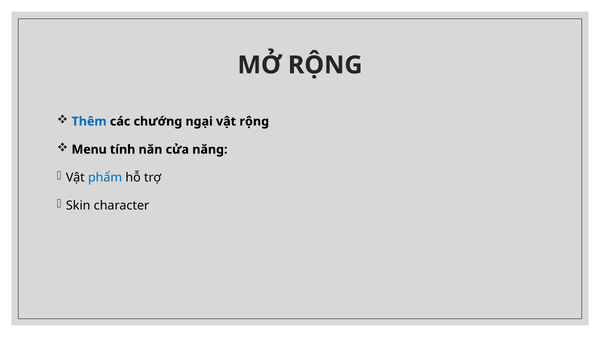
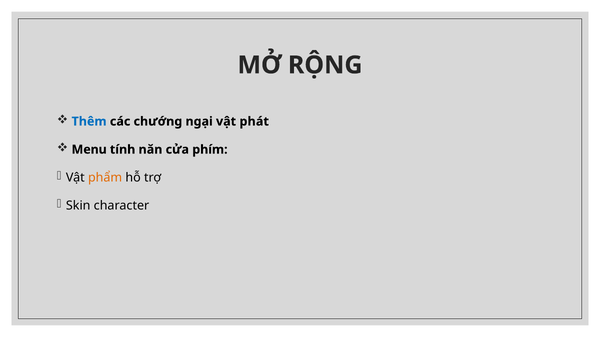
vật rộng: rộng -> phát
năng: năng -> phím
phẩm colour: blue -> orange
